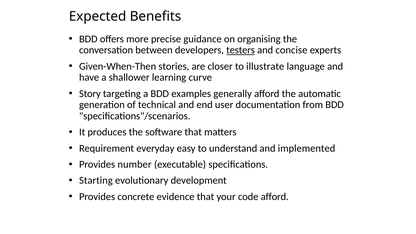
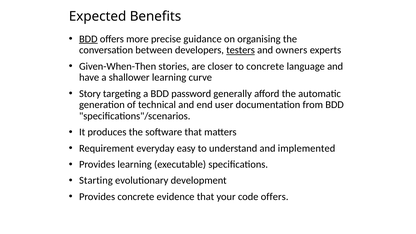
BDD at (88, 39) underline: none -> present
concise: concise -> owners
to illustrate: illustrate -> concrete
examples: examples -> password
Provides number: number -> learning
code afford: afford -> offers
